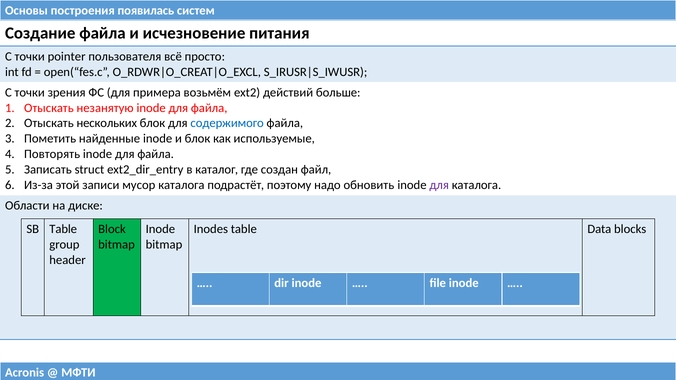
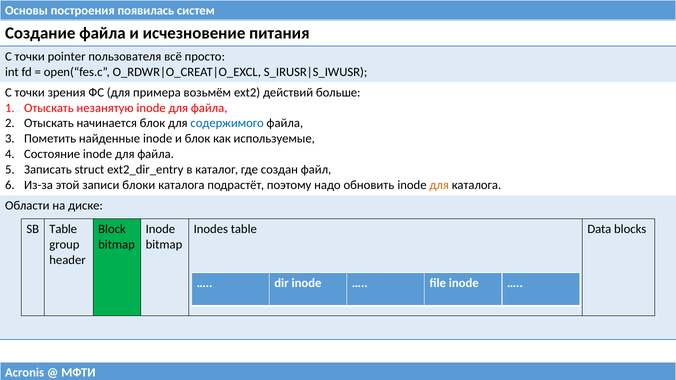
нескольких: нескольких -> начинается
Повторять: Повторять -> Состояние
мусор: мусор -> блоки
для at (439, 185) colour: purple -> orange
